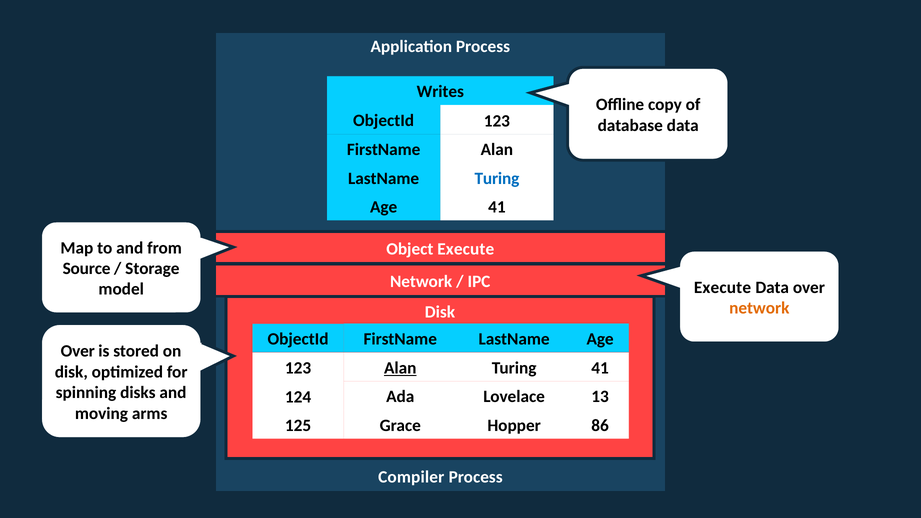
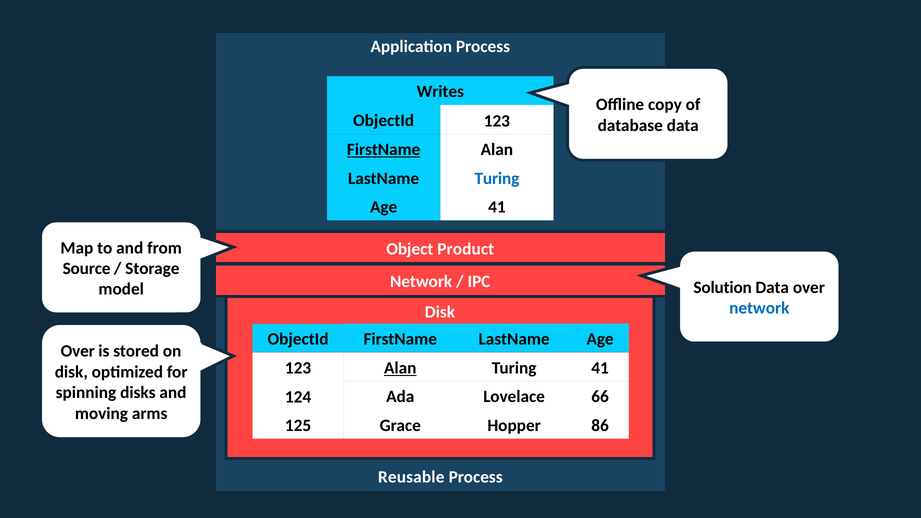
FirstName at (384, 150) underline: none -> present
Object Execute: Execute -> Product
IPC Execute: Execute -> Solution
network at (759, 308) colour: orange -> blue
13: 13 -> 66
Compiler: Compiler -> Reusable
